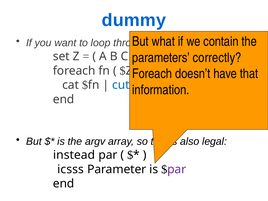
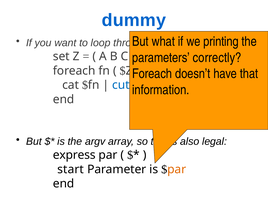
contain: contain -> printing
instead: instead -> express
icsss: icsss -> start
par at (177, 169) colour: purple -> orange
